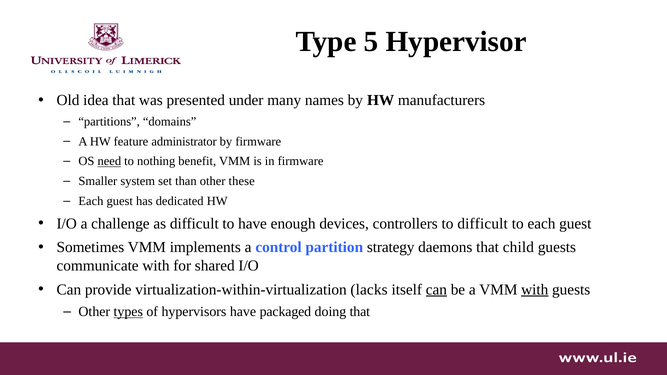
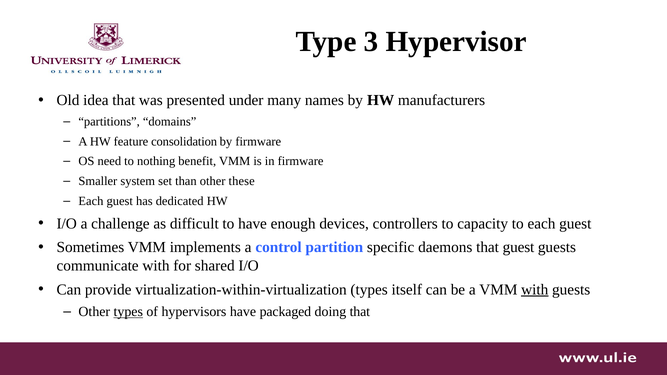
5: 5 -> 3
administrator: administrator -> consolidation
need underline: present -> none
to difficult: difficult -> capacity
strategy: strategy -> specific
that child: child -> guest
virtualization-within-virtualization lacks: lacks -> types
can at (436, 290) underline: present -> none
